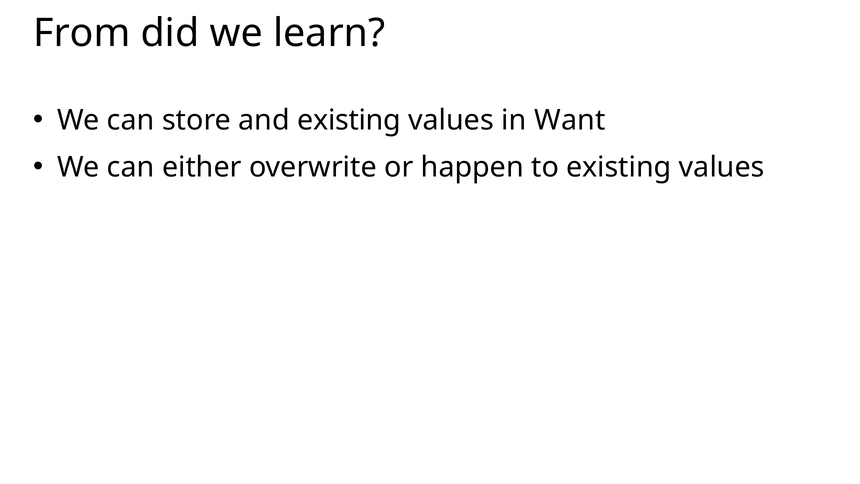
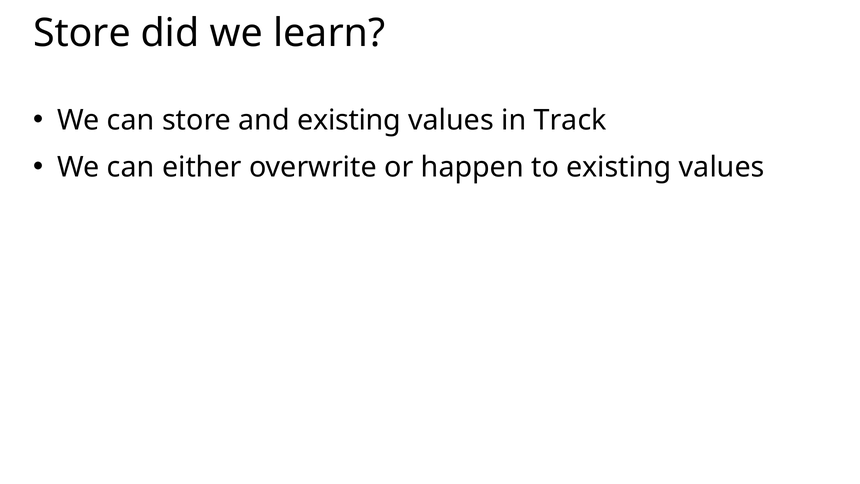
From at (82, 33): From -> Store
Want: Want -> Track
